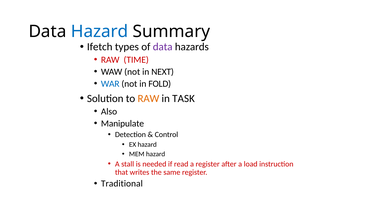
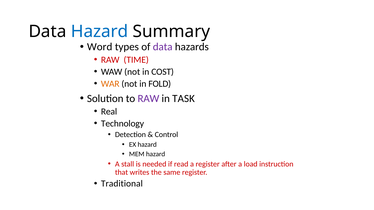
Ifetch: Ifetch -> Word
NEXT: NEXT -> COST
WAR colour: blue -> orange
RAW at (148, 99) colour: orange -> purple
Also: Also -> Real
Manipulate: Manipulate -> Technology
